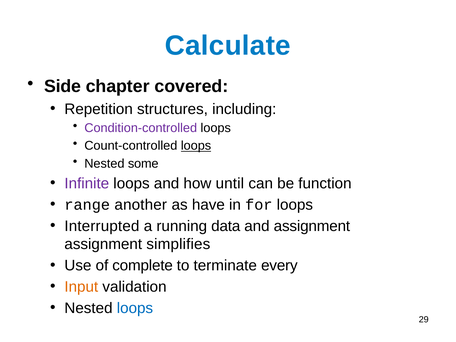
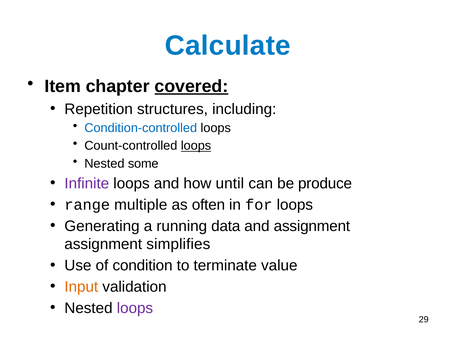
Side: Side -> Item
covered underline: none -> present
Condition-controlled colour: purple -> blue
function: function -> produce
another: another -> multiple
have: have -> often
Interrupted: Interrupted -> Generating
complete: complete -> condition
every: every -> value
loops at (135, 308) colour: blue -> purple
